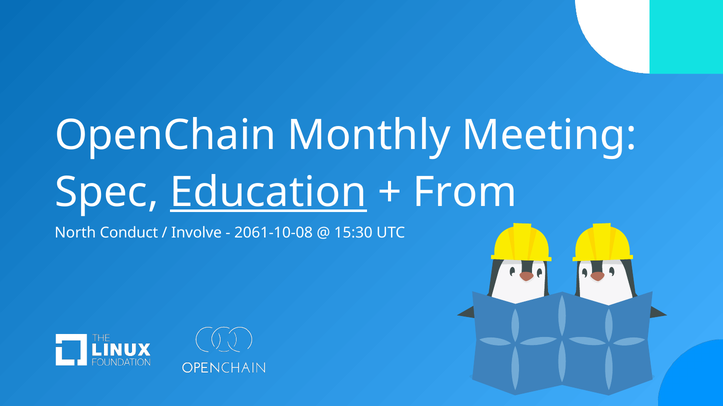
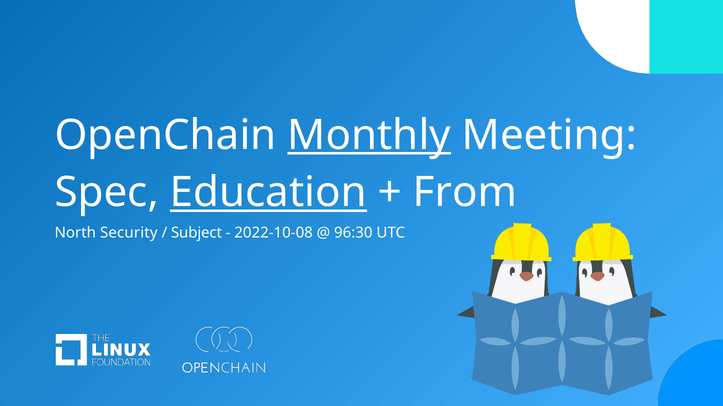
Monthly underline: none -> present
Conduct: Conduct -> Security
Involve: Involve -> Subject
2061-10-08: 2061-10-08 -> 2022-10-08
15:30: 15:30 -> 96:30
